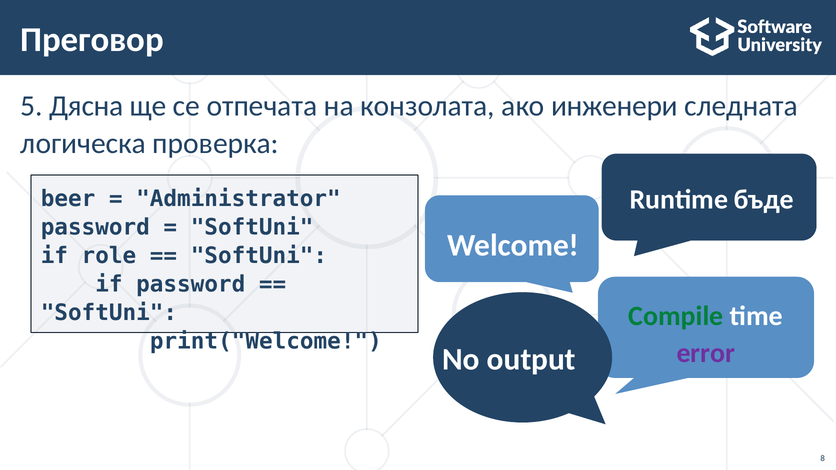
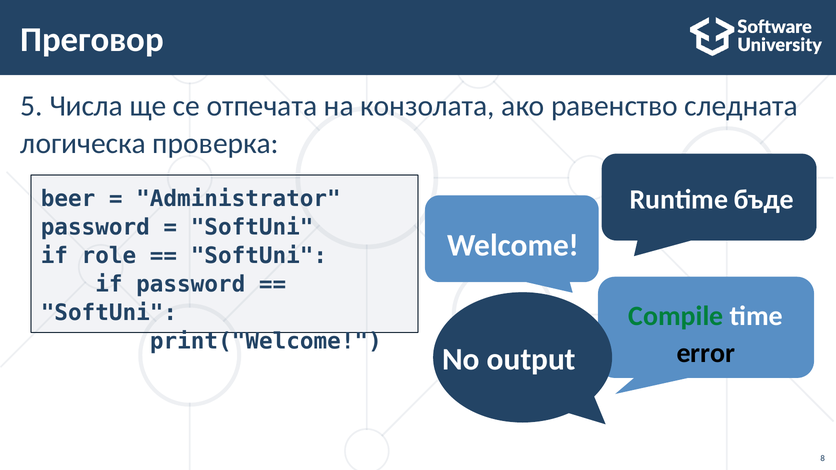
Дясна: Дясна -> Числа
инженери: инженери -> равенство
error colour: purple -> black
